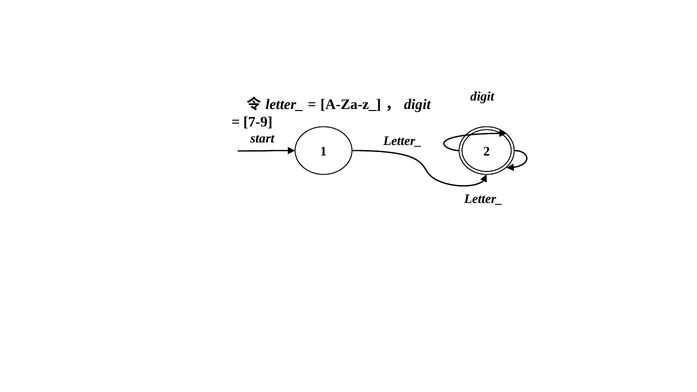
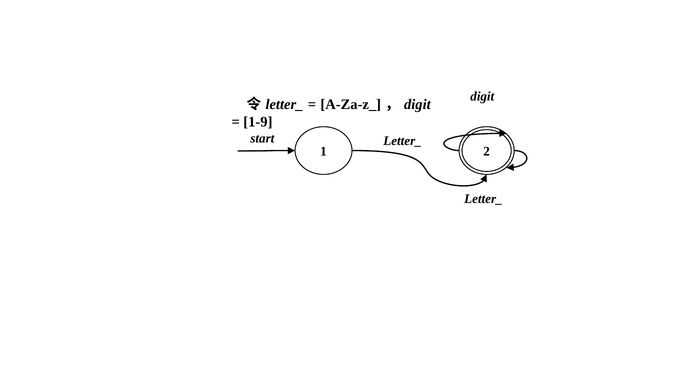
7-9: 7-9 -> 1-9
